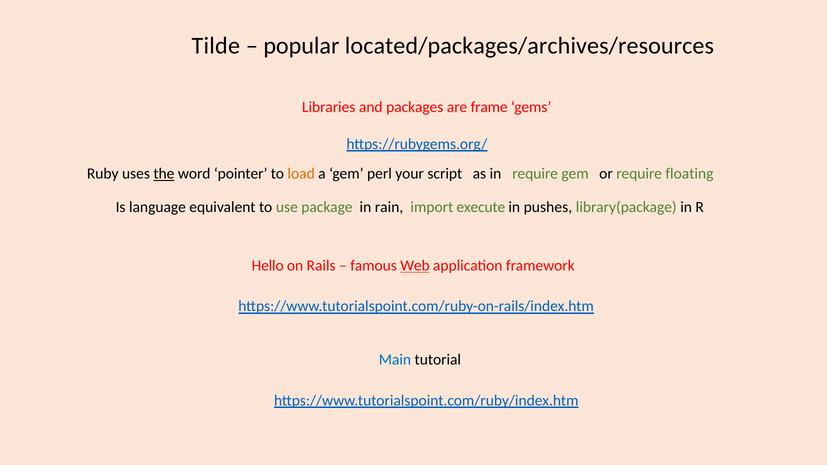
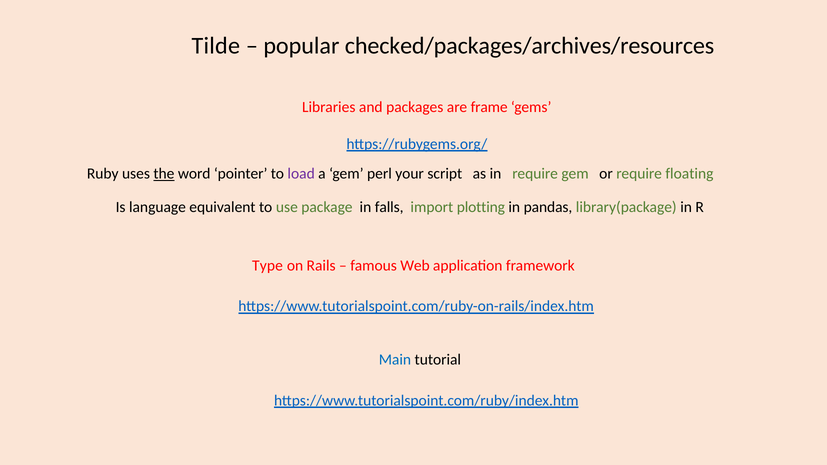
located/packages/archives/resources: located/packages/archives/resources -> checked/packages/archives/resources
load colour: orange -> purple
rain: rain -> falls
execute: execute -> plotting
pushes: pushes -> pandas
Hello: Hello -> Type
Web underline: present -> none
